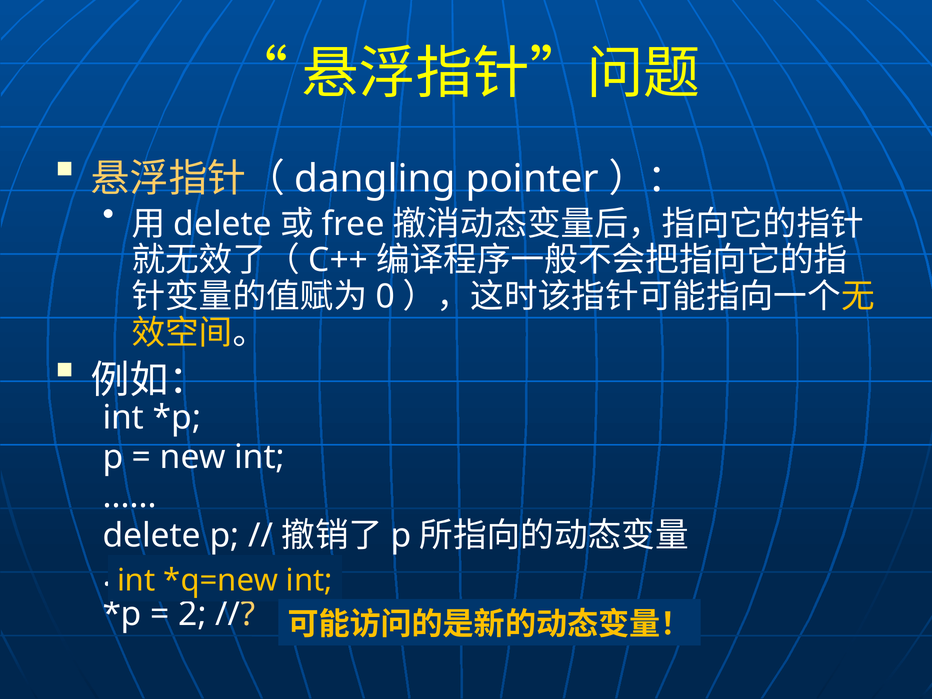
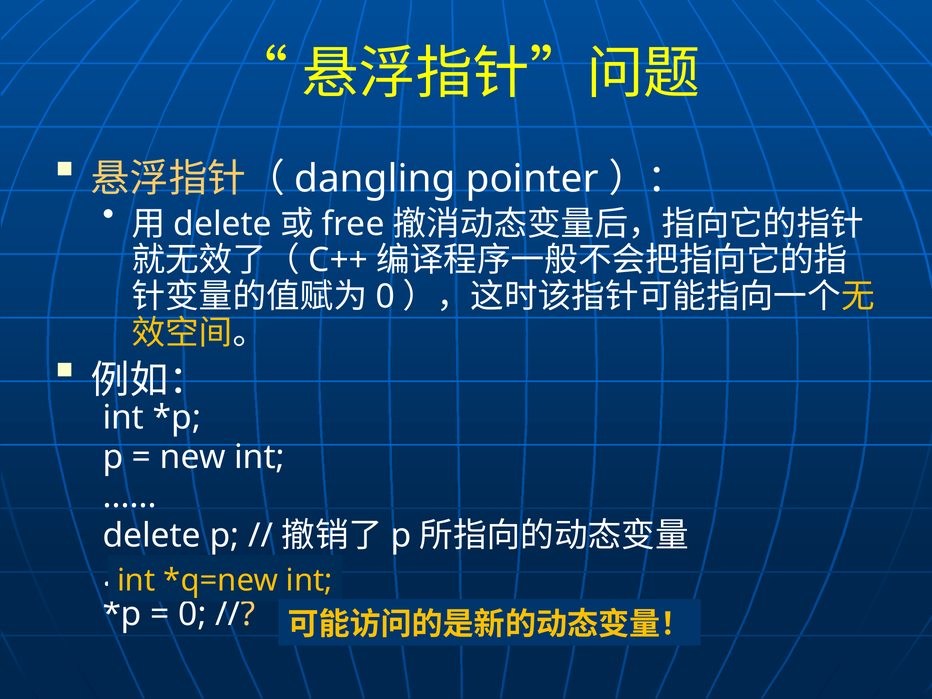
2 at (193, 614): 2 -> 0
